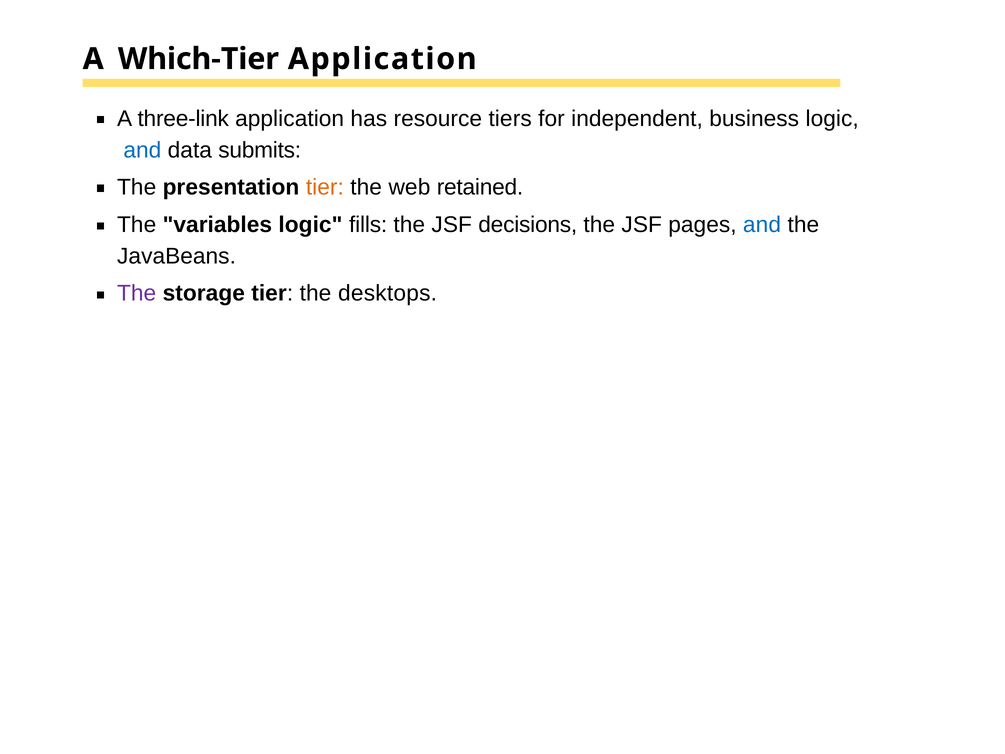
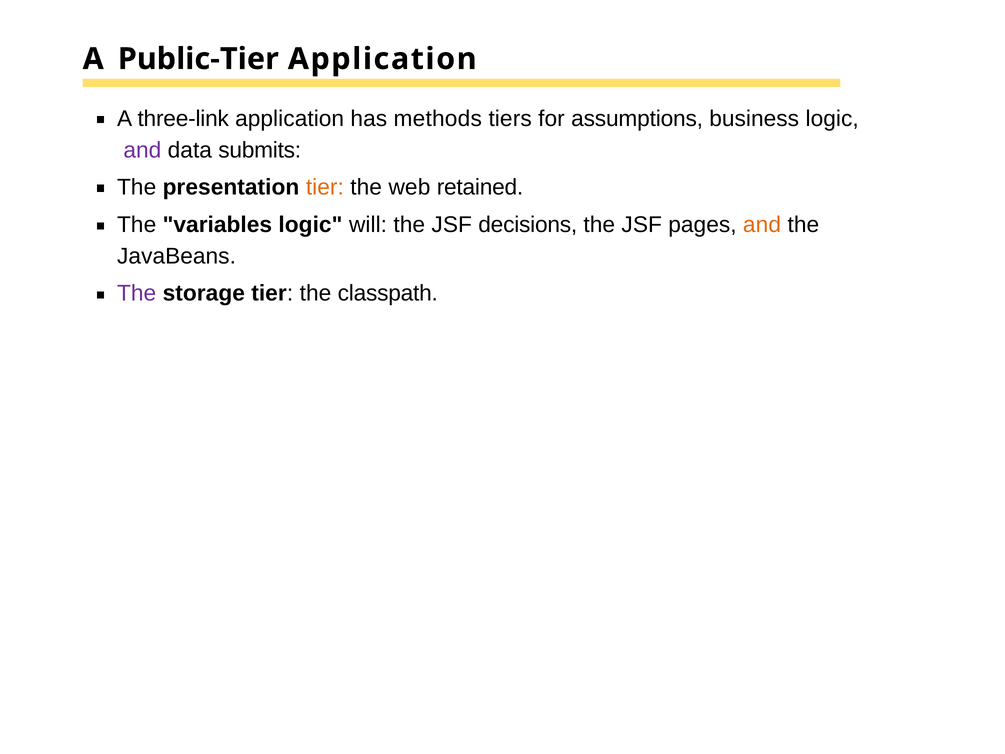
Which-Tier: Which-Tier -> Public-Tier
resource: resource -> methods
independent: independent -> assumptions
and at (142, 150) colour: blue -> purple
fills: fills -> will
and at (762, 225) colour: blue -> orange
desktops: desktops -> classpath
